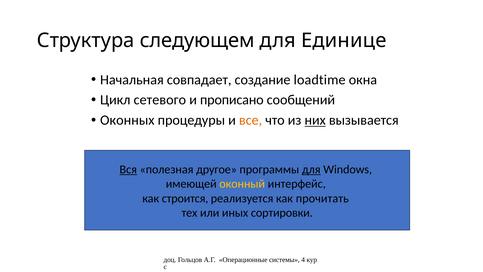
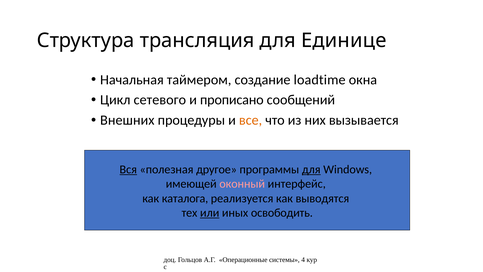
следующем: следующем -> трансляция
совпадает: совпадает -> таймером
Оконных: Оконных -> Внешних
них underline: present -> none
оконный colour: yellow -> pink
строится: строится -> каталога
прочитать: прочитать -> выводятся
или underline: none -> present
сортировки: сортировки -> освободить
